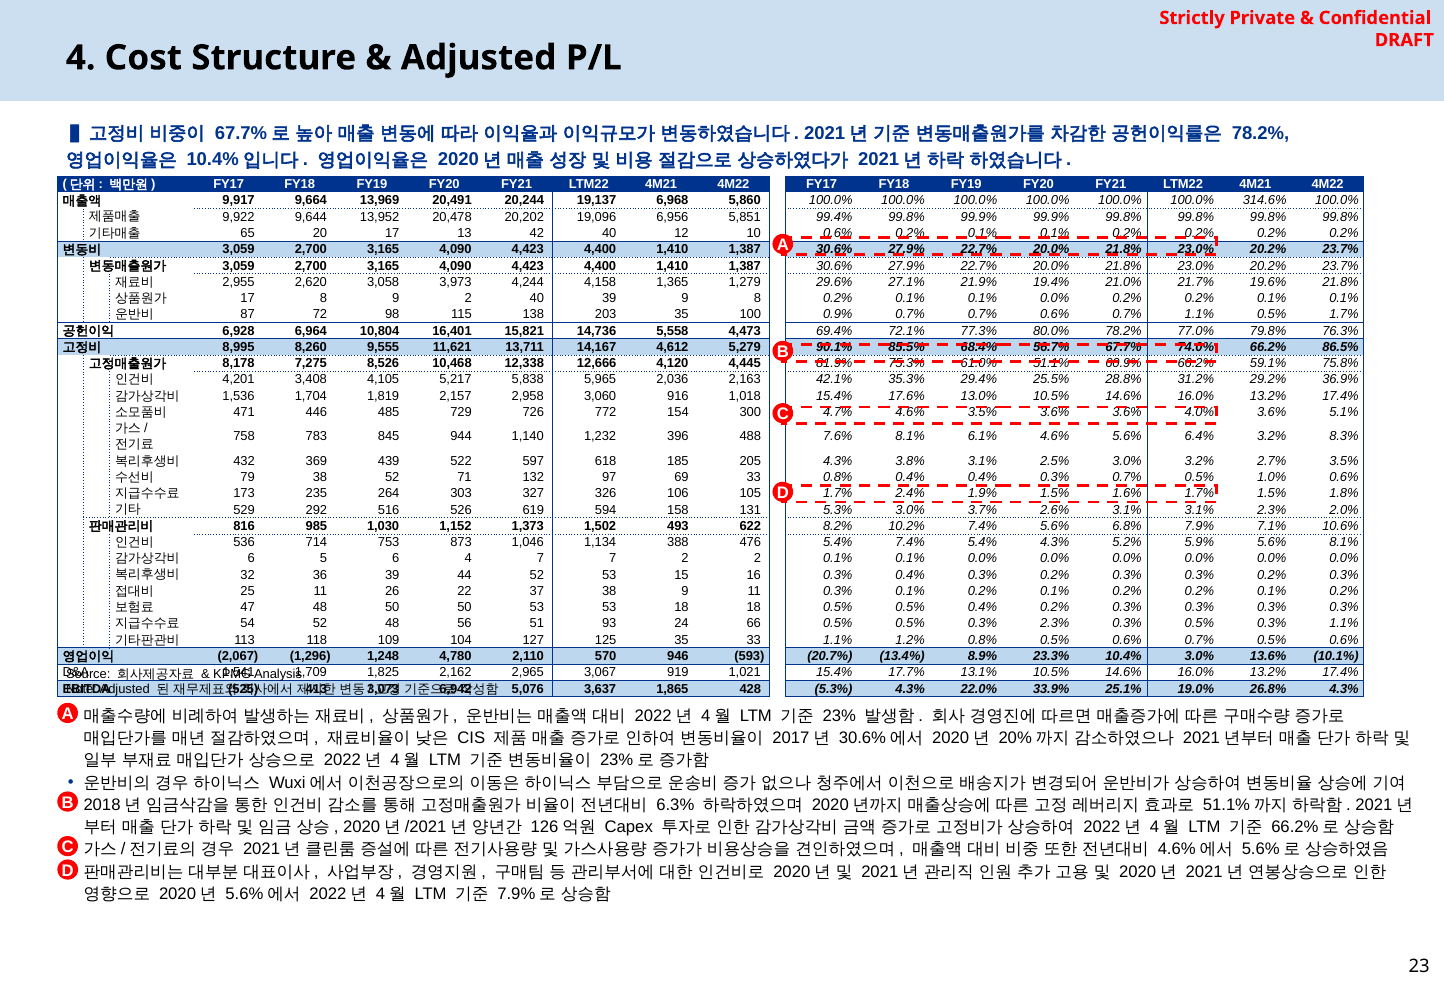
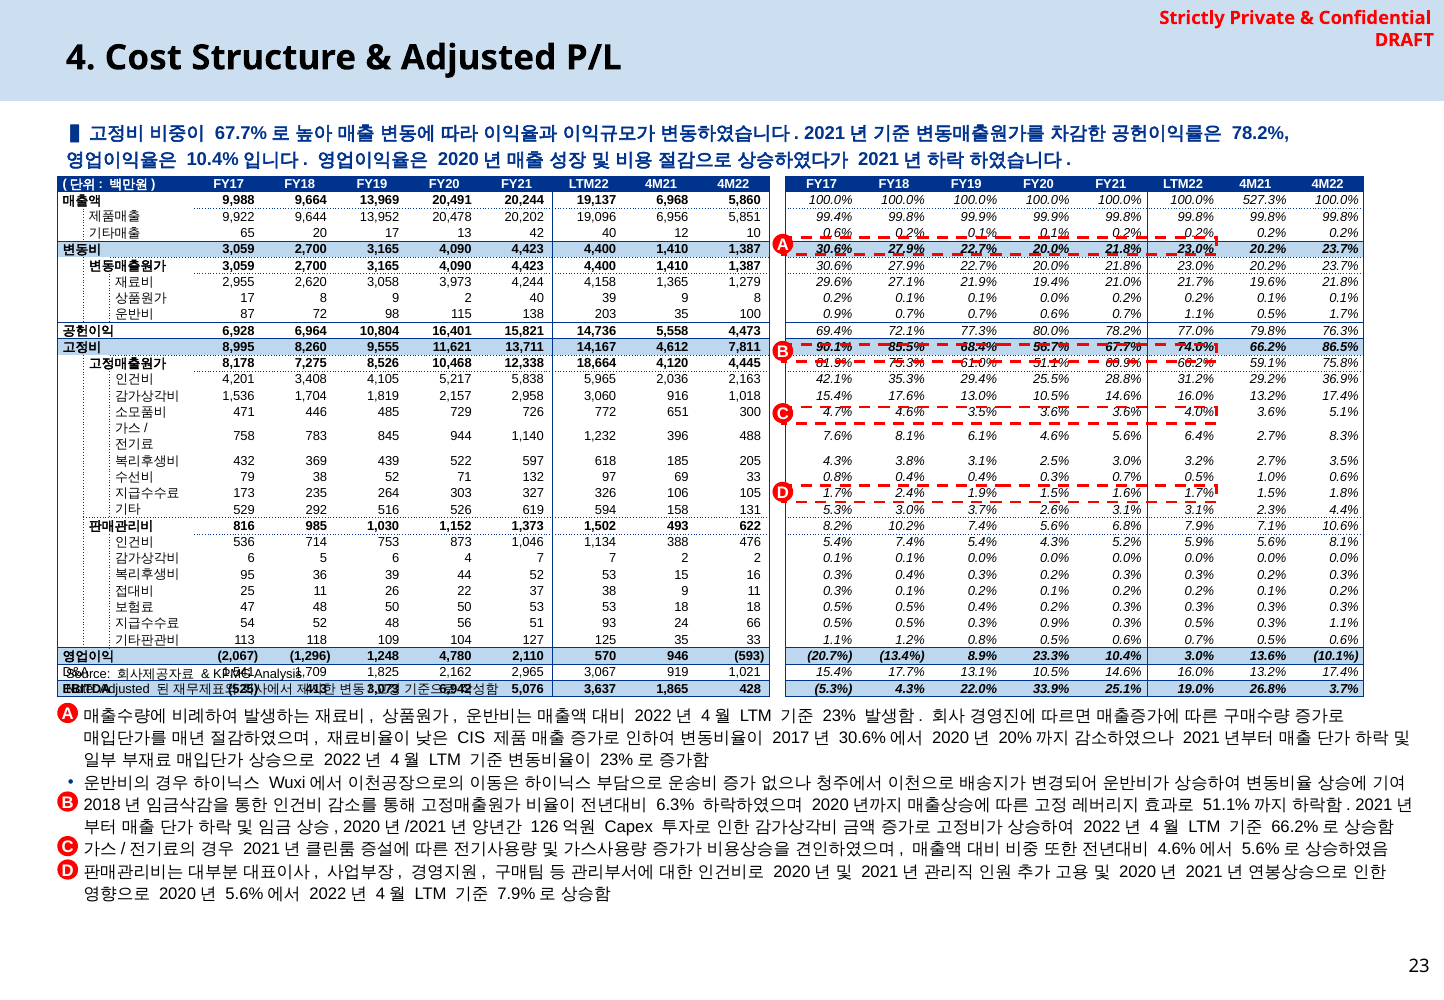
9,917: 9,917 -> 9,988
314.6%: 314.6% -> 527.3%
5,279: 5,279 -> 7,811
12,666: 12,666 -> 18,664
154: 154 -> 651
6.4% 3.2%: 3.2% -> 2.7%
2.0%: 2.0% -> 4.4%
32: 32 -> 95
0.3% 2.3%: 2.3% -> 0.9%
26.8% 4.3%: 4.3% -> 3.7%
